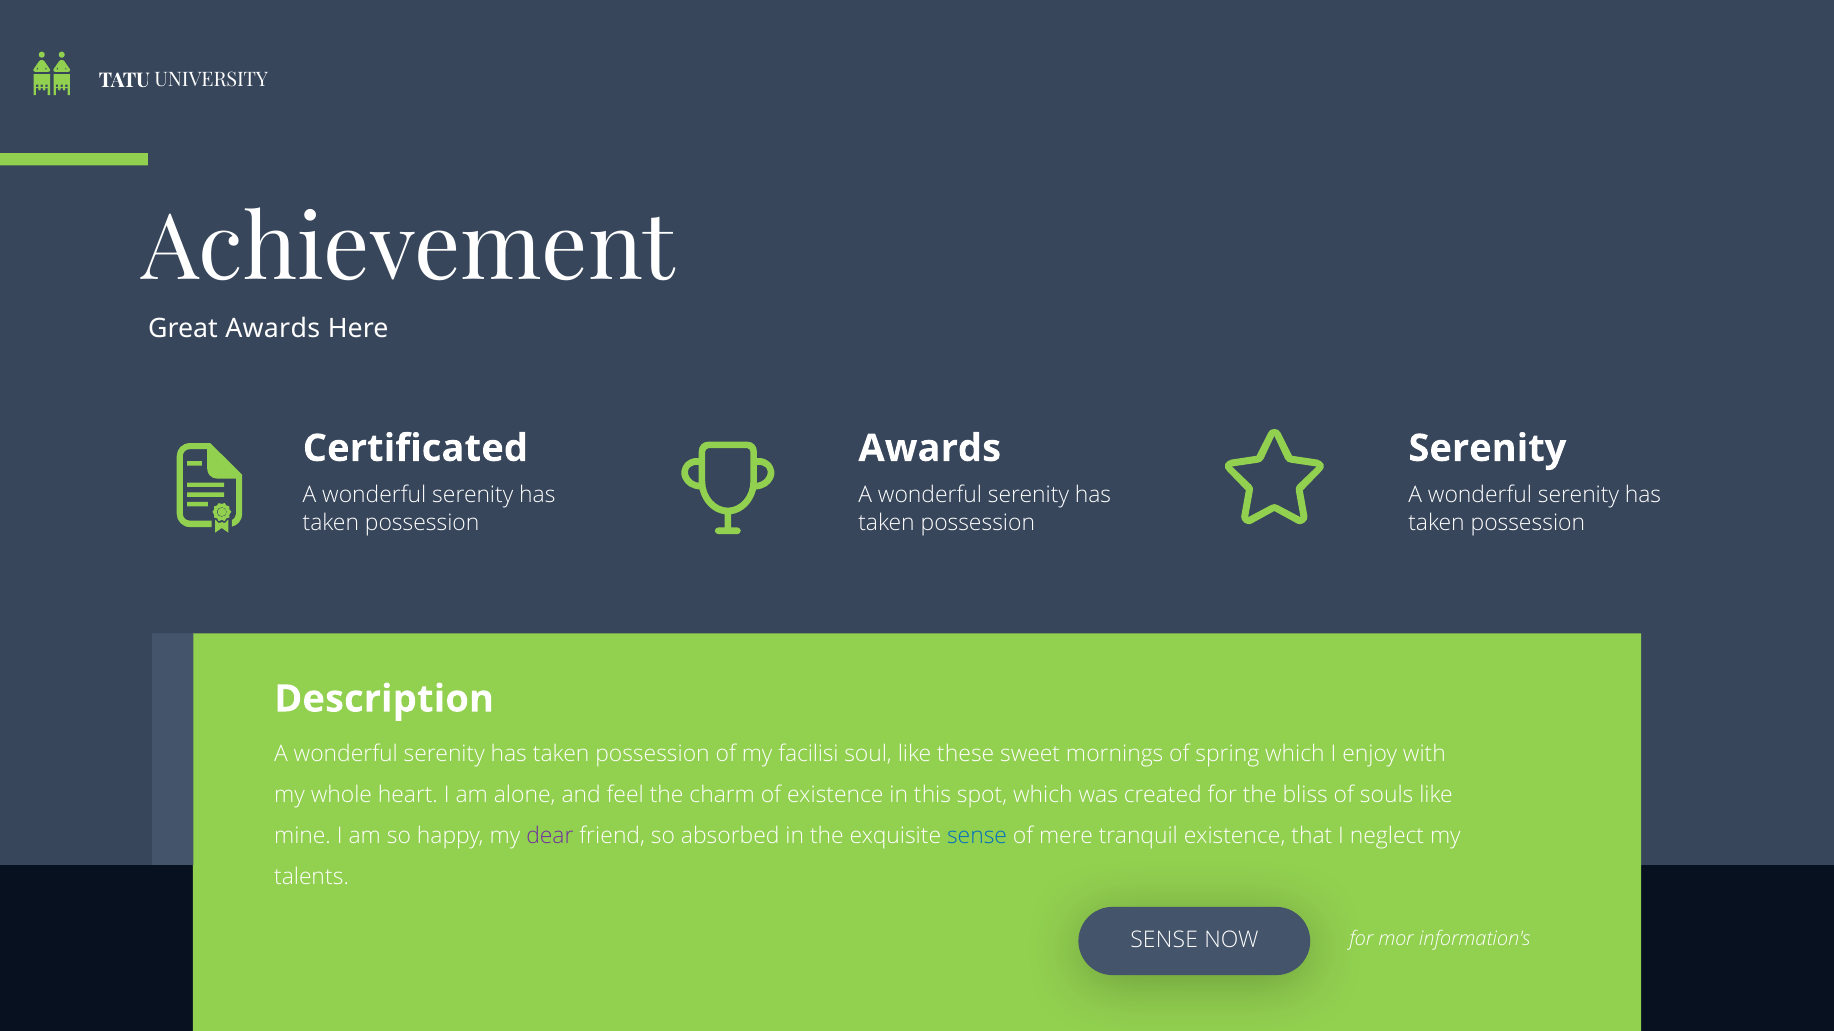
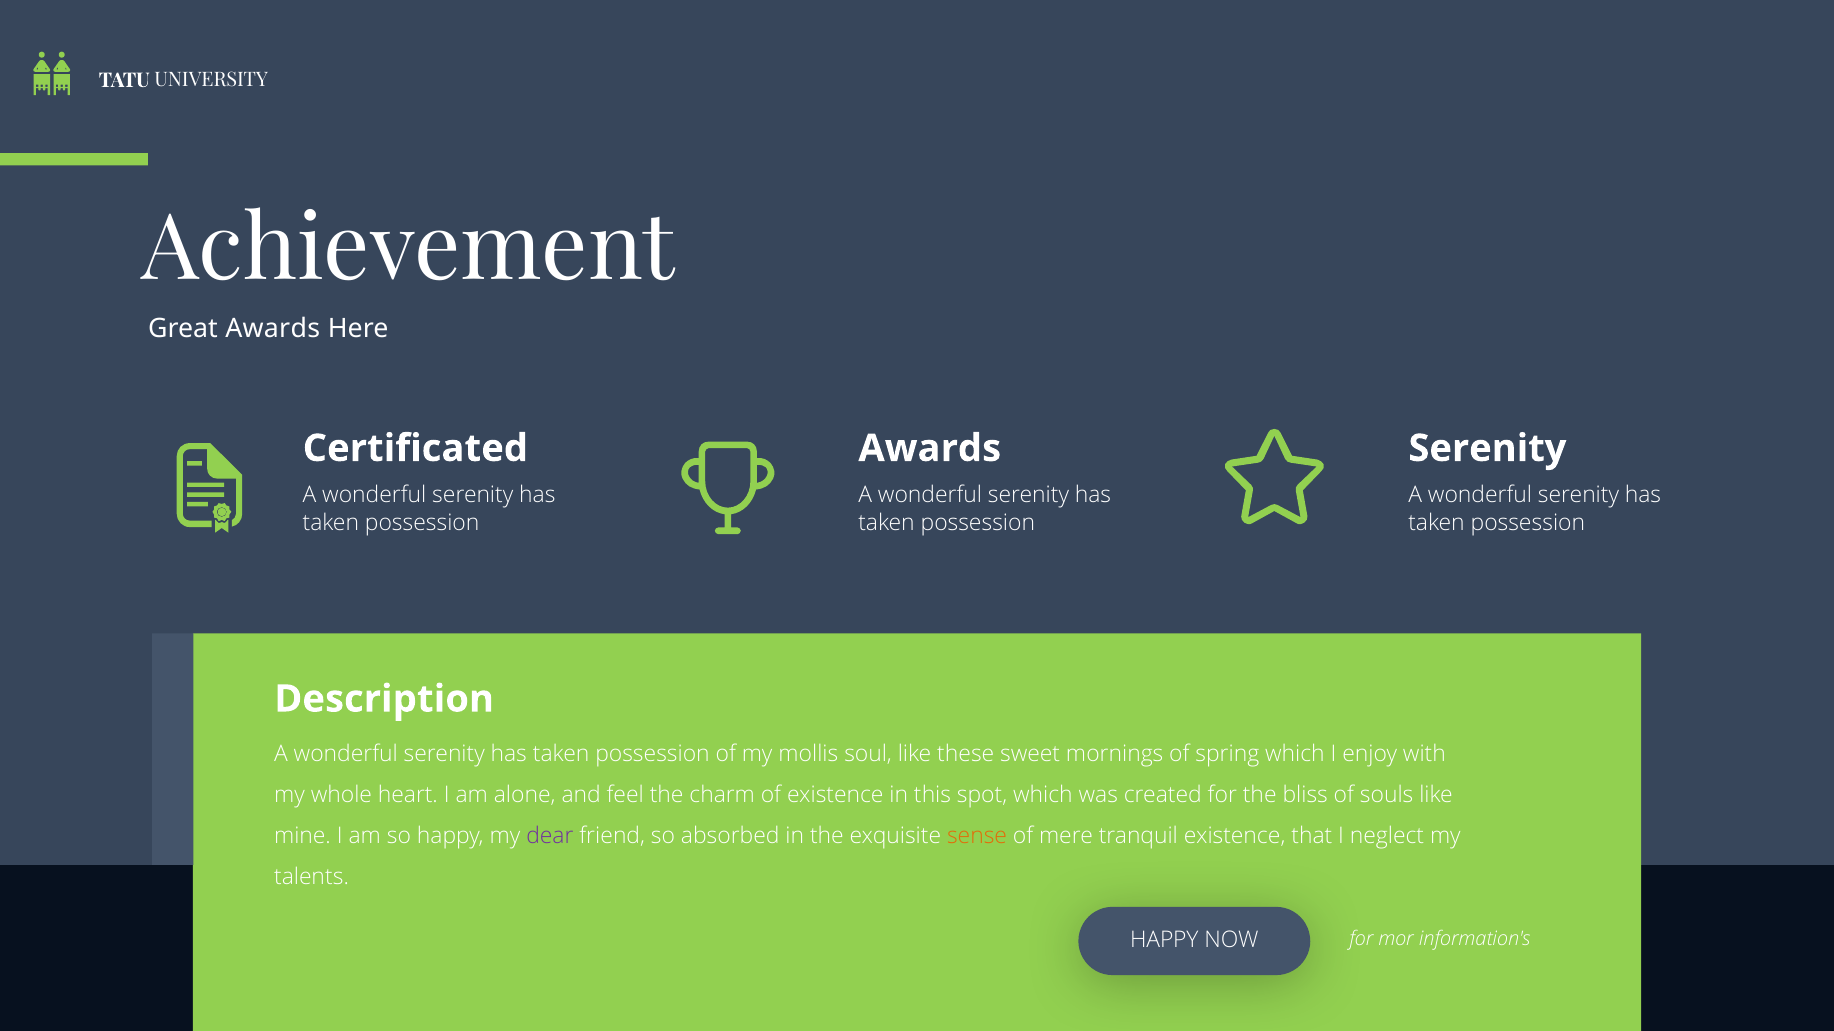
facilisi: facilisi -> mollis
sense at (977, 837) colour: blue -> orange
SENSE at (1164, 940): SENSE -> HAPPY
